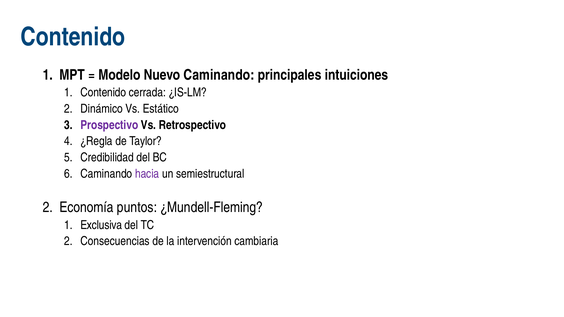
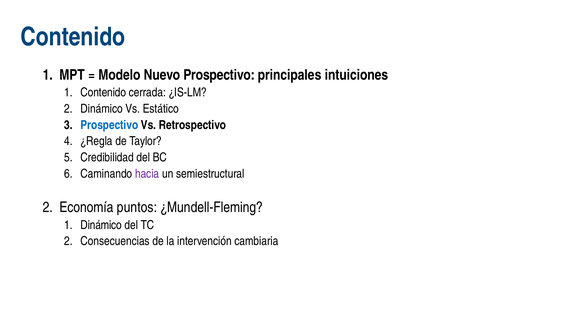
Nuevo Caminando: Caminando -> Prospectivo
Prospectivo at (109, 125) colour: purple -> blue
Exclusiva at (101, 225): Exclusiva -> Dinámico
